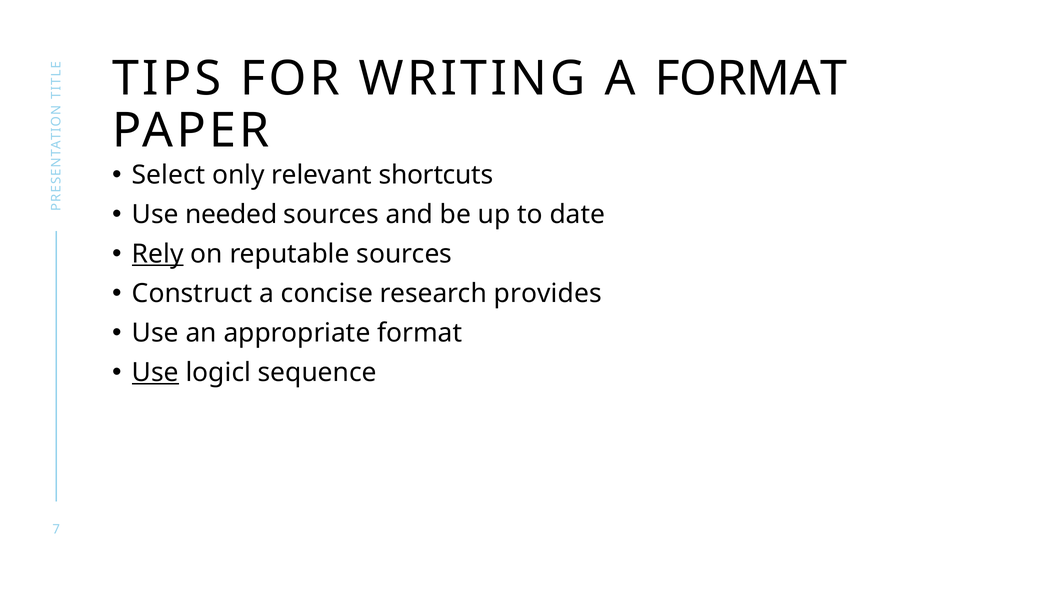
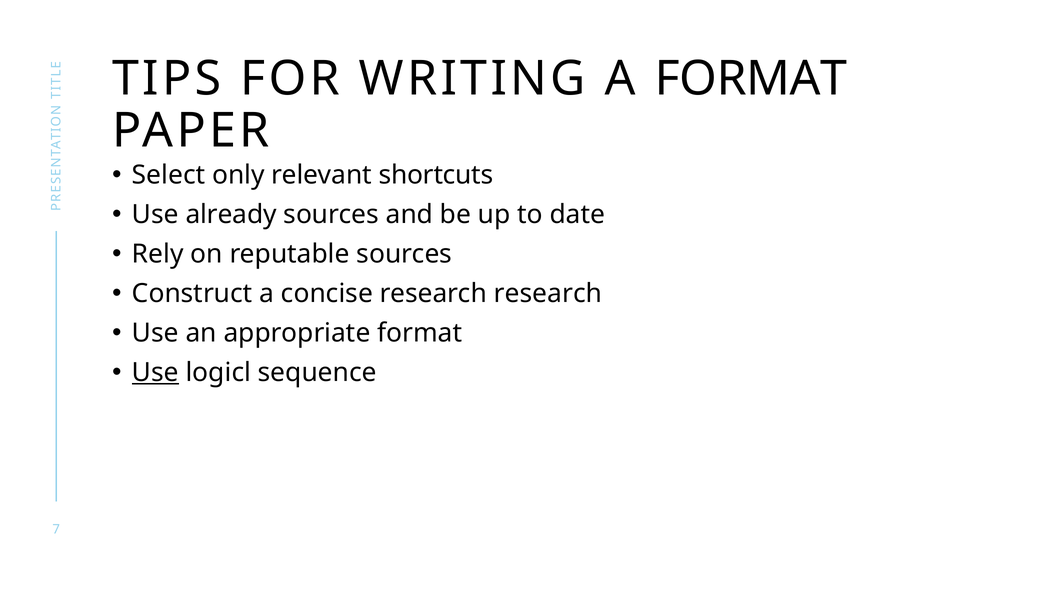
needed: needed -> already
Rely underline: present -> none
research provides: provides -> research
